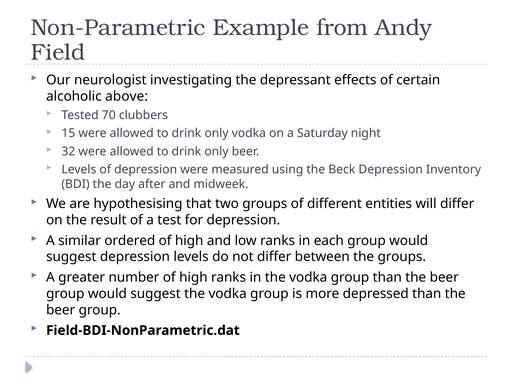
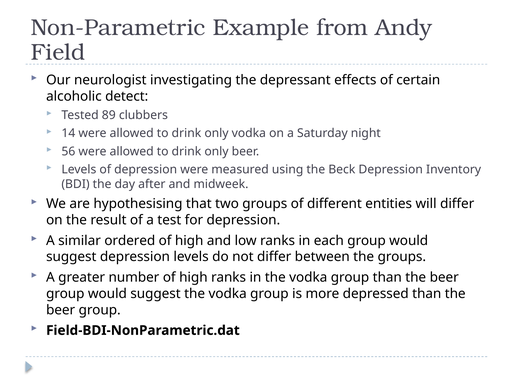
above: above -> detect
70: 70 -> 89
15: 15 -> 14
32: 32 -> 56
